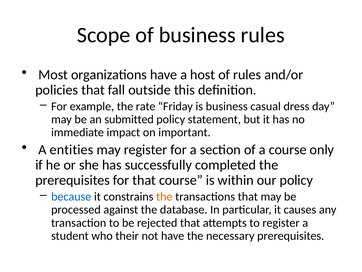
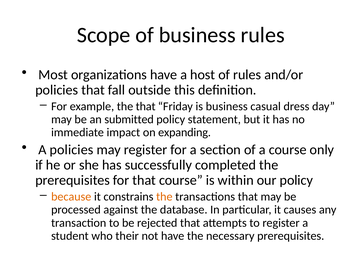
the rate: rate -> that
important: important -> expanding
A entities: entities -> policies
because colour: blue -> orange
